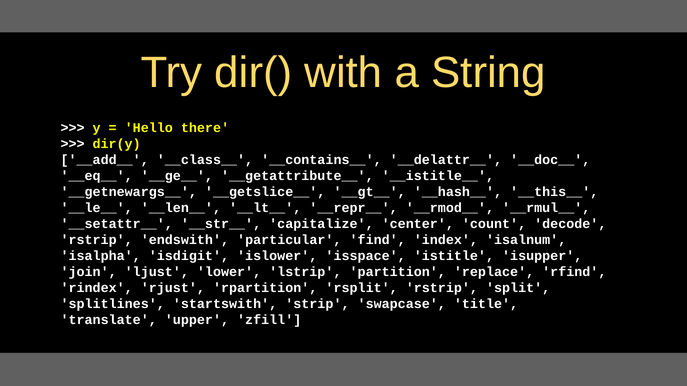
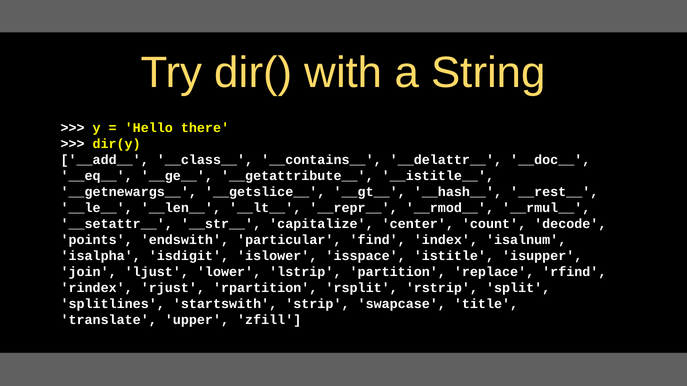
__this__: __this__ -> __rest__
rstrip at (97, 240): rstrip -> points
